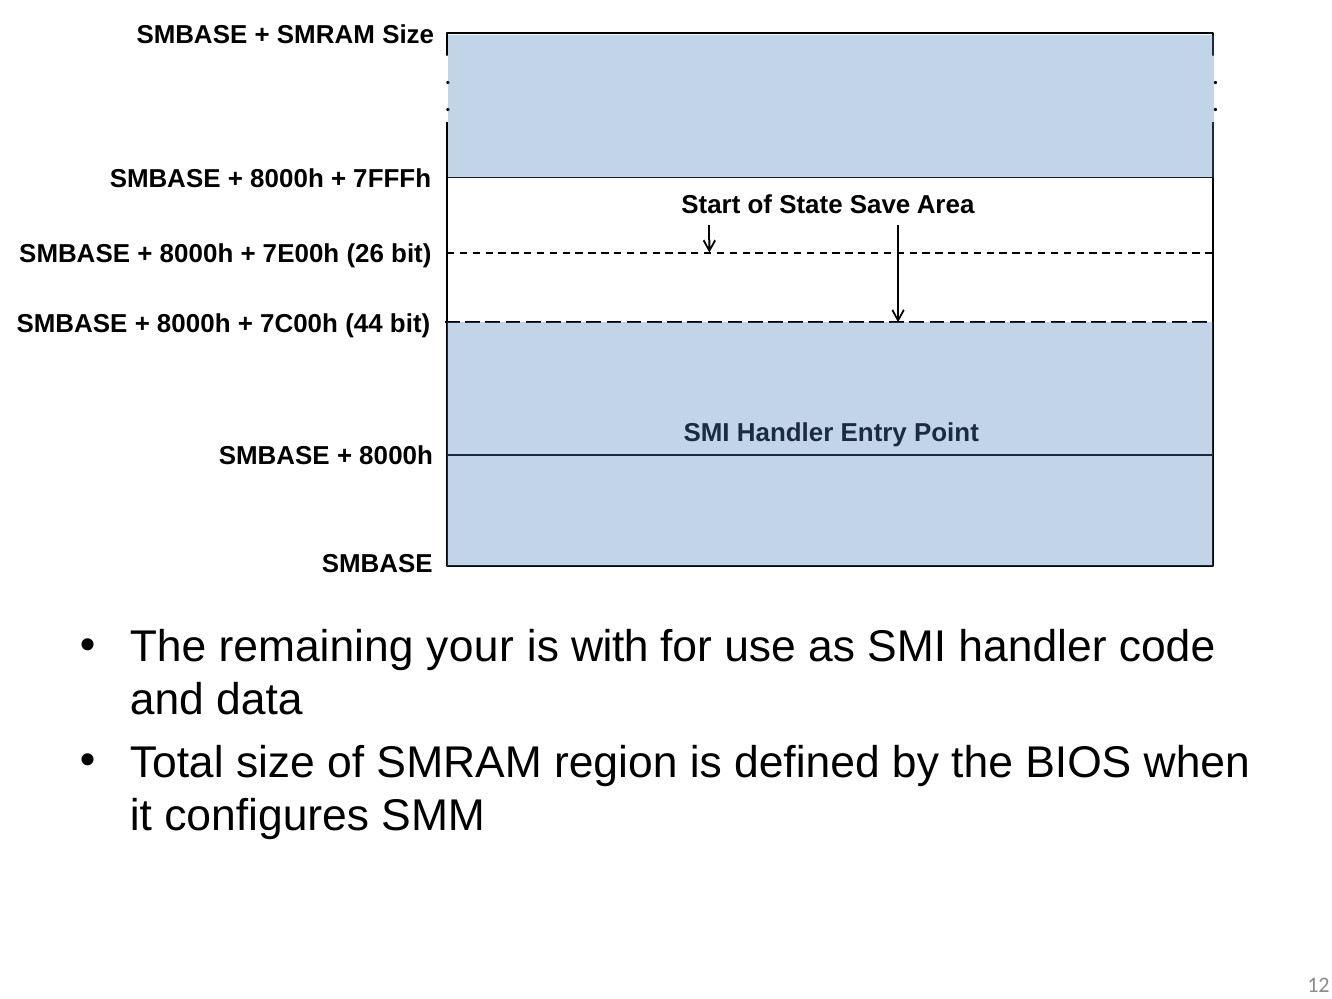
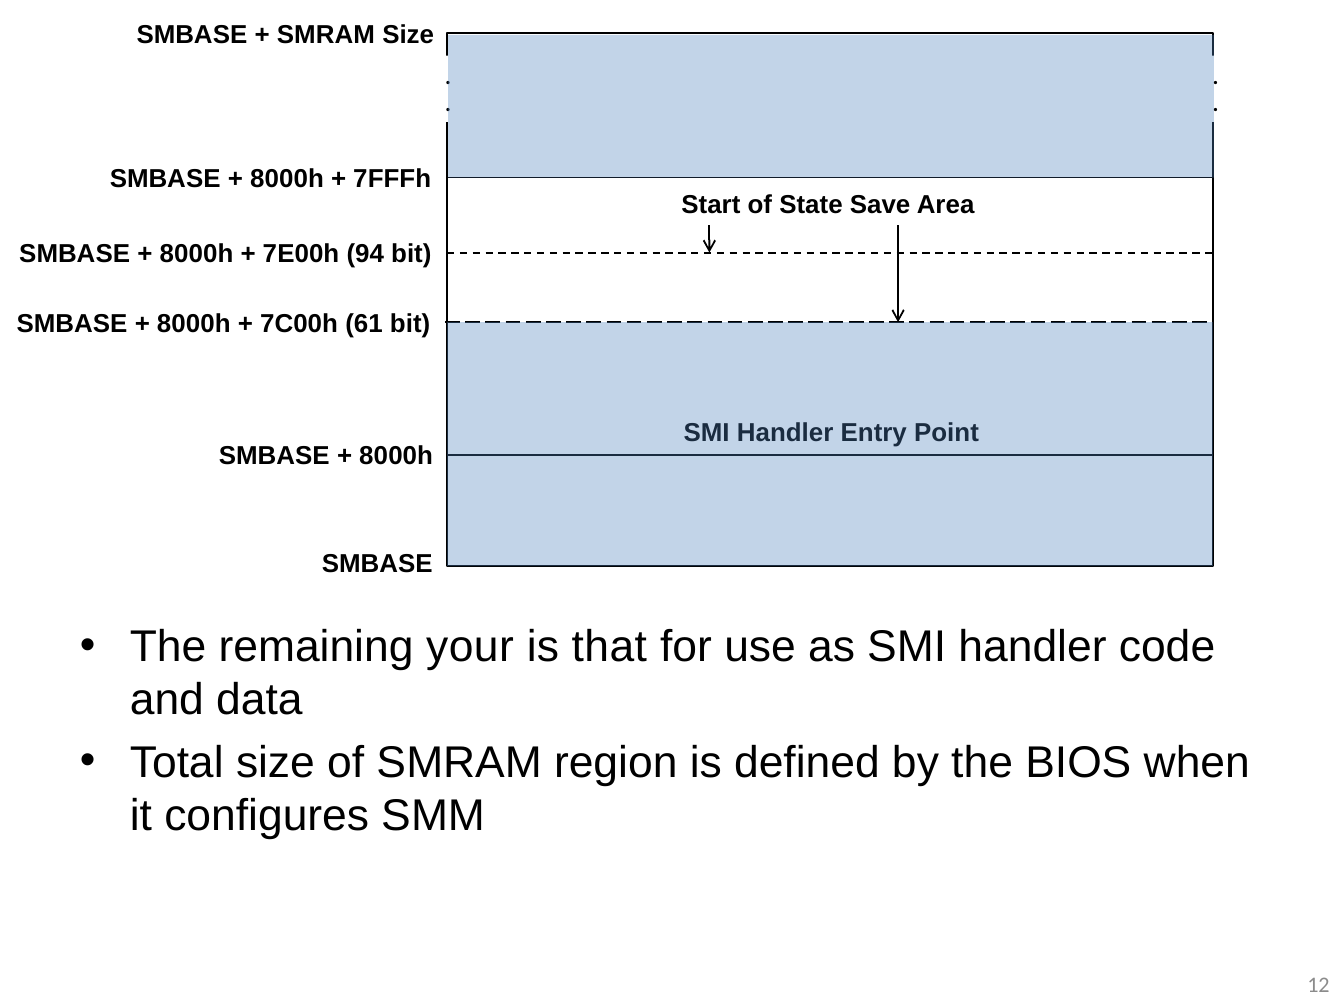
26: 26 -> 94
44: 44 -> 61
with: with -> that
